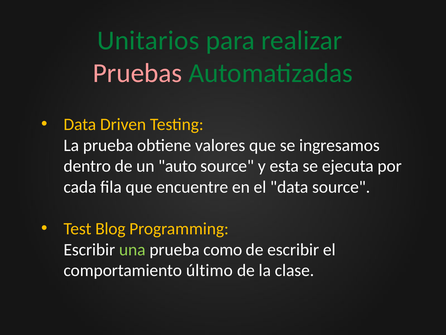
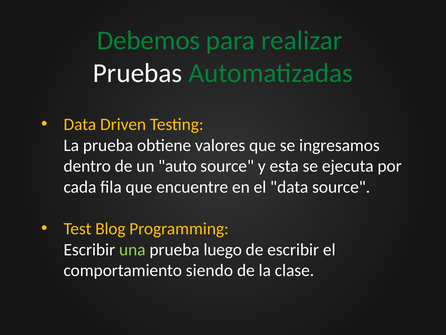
Unitarios: Unitarios -> Debemos
Pruebas colour: pink -> white
como: como -> luego
último: último -> siendo
